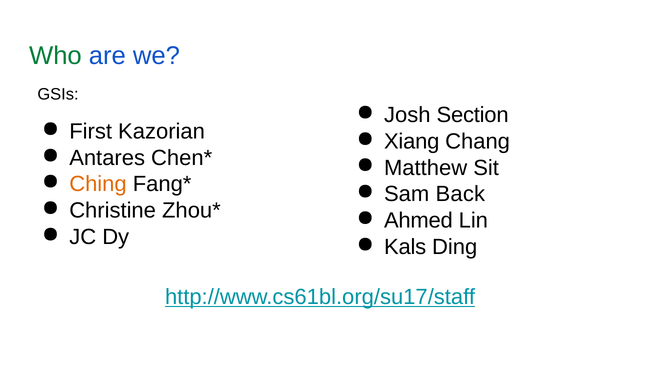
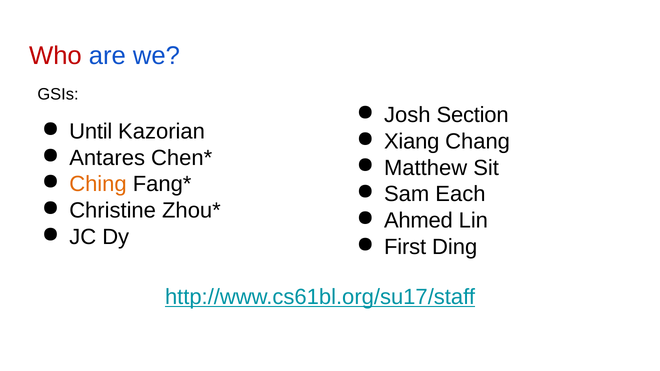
Who colour: green -> red
First: First -> Until
Back: Back -> Each
Kals: Kals -> First
